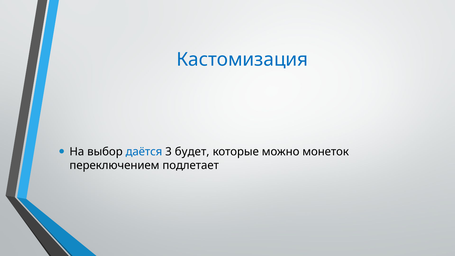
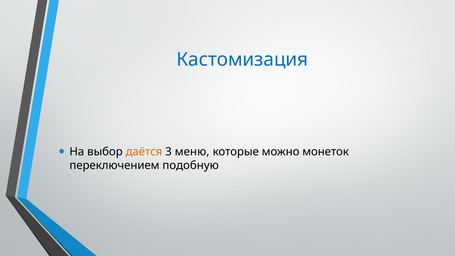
даётся colour: blue -> orange
будет: будет -> меню
подлетает: подлетает -> подобную
